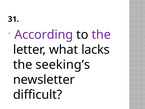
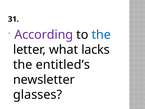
the at (101, 35) colour: purple -> blue
seeking’s: seeking’s -> entitled’s
difficult: difficult -> glasses
